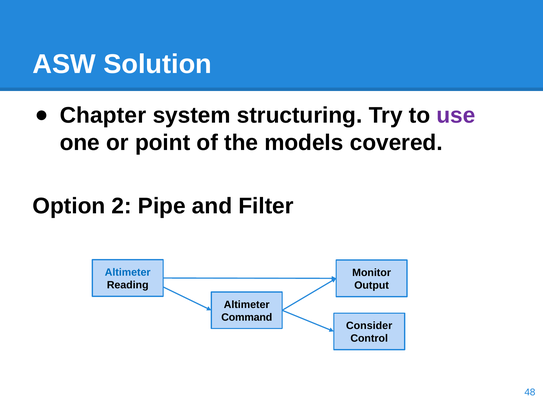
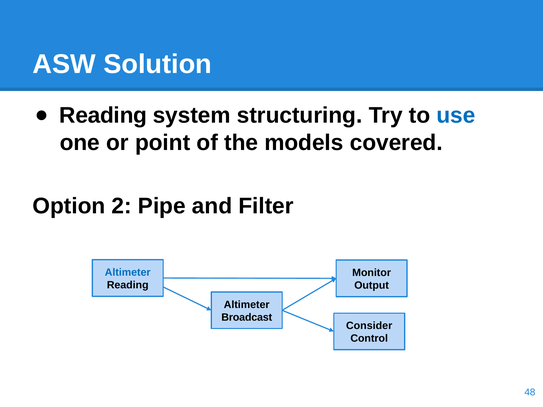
Chapter at (103, 116): Chapter -> Reading
use colour: purple -> blue
Command: Command -> Broadcast
